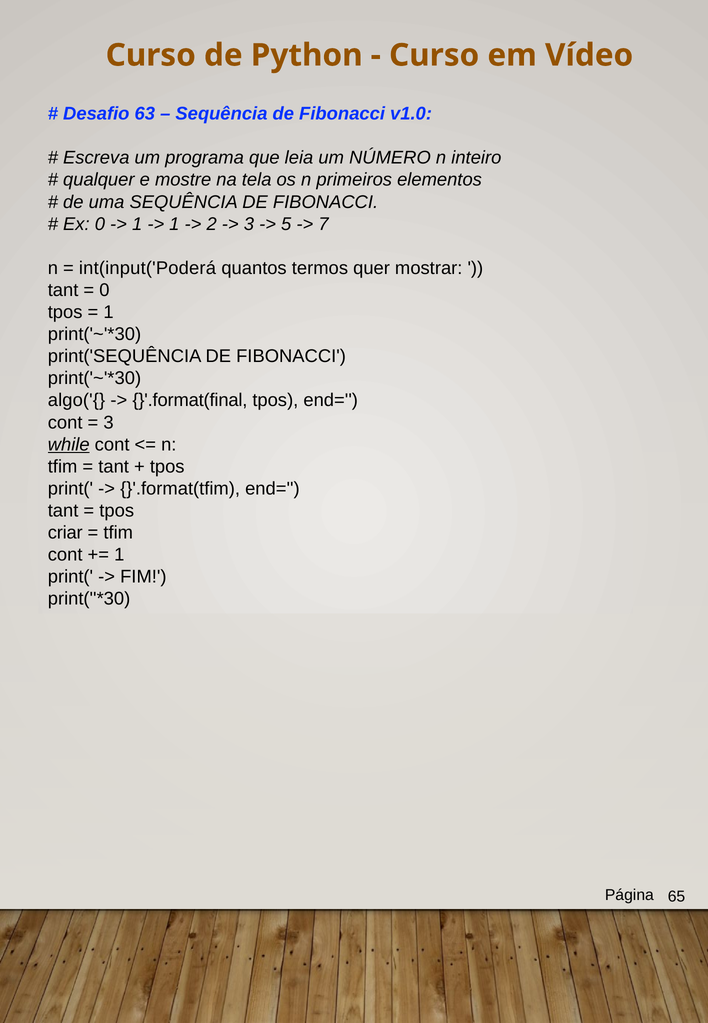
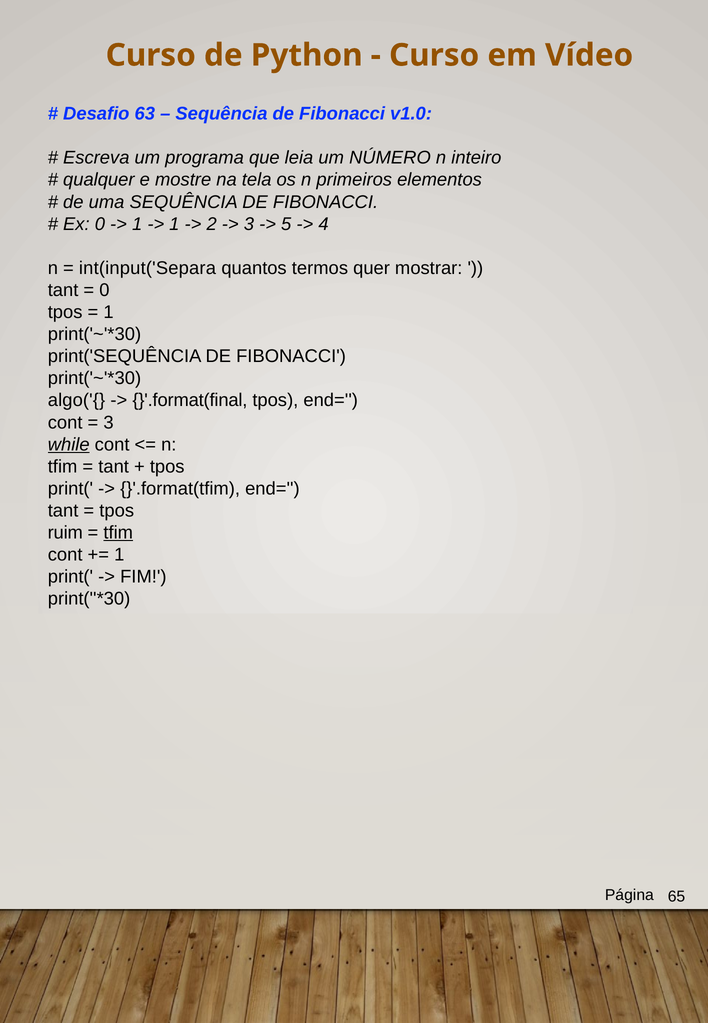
7: 7 -> 4
int(input('Poderá: int(input('Poderá -> int(input('Separa
criar: criar -> ruim
tfim at (118, 533) underline: none -> present
